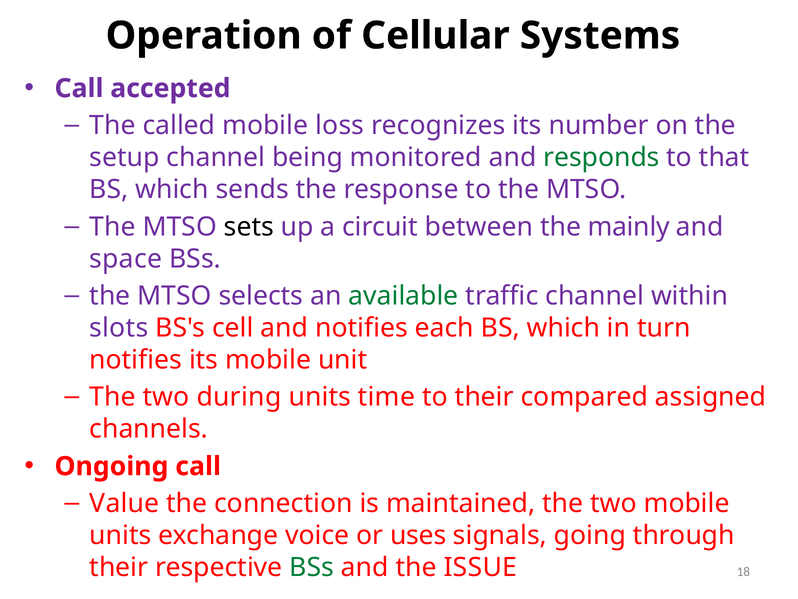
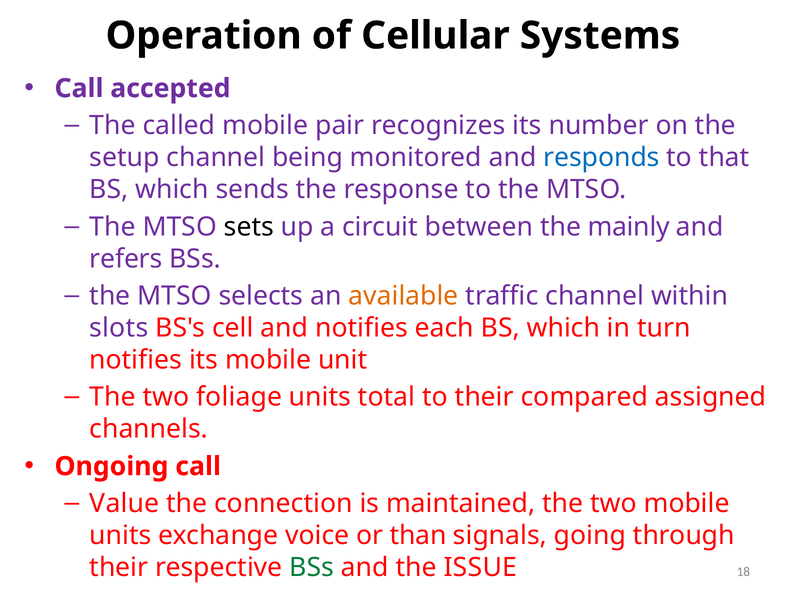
loss: loss -> pair
responds colour: green -> blue
space: space -> refers
available colour: green -> orange
during: during -> foliage
time: time -> total
uses: uses -> than
